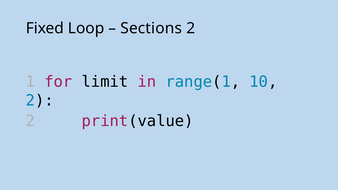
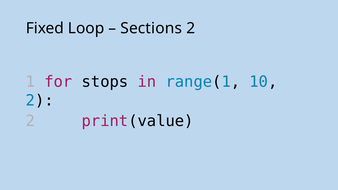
limit: limit -> stops
